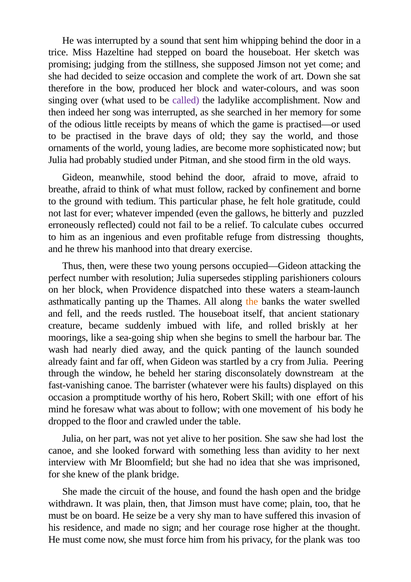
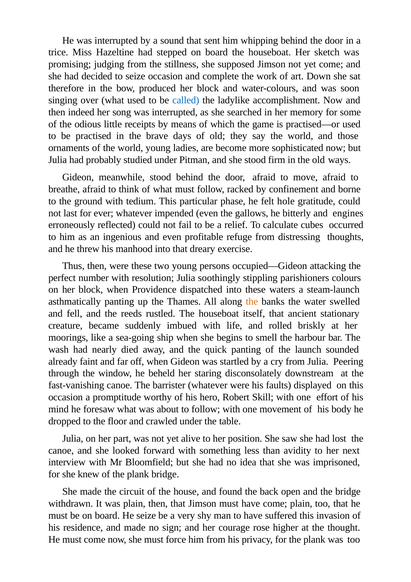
called colour: purple -> blue
puzzled: puzzled -> engines
supersedes: supersedes -> soothingly
hash: hash -> back
